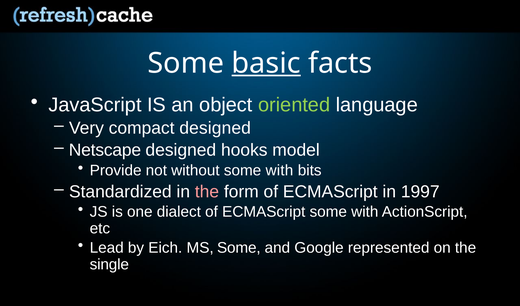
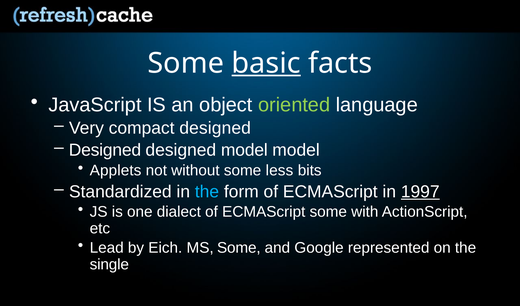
Netscape at (105, 150): Netscape -> Designed
designed hooks: hooks -> model
Provide: Provide -> Applets
without some with: with -> less
the at (207, 192) colour: pink -> light blue
1997 underline: none -> present
